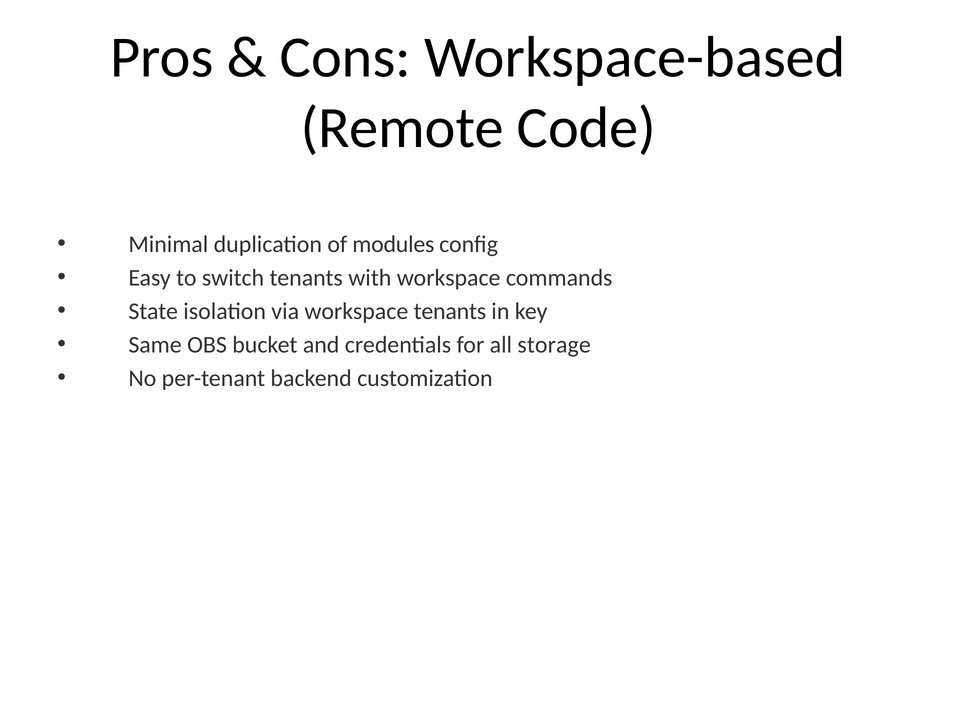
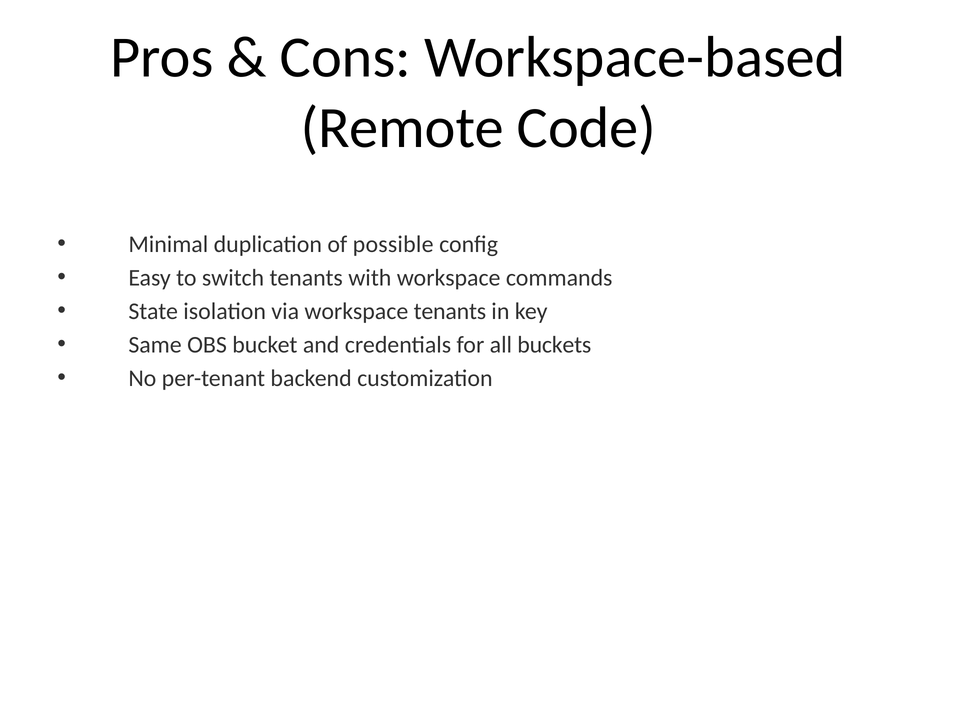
modules: modules -> possible
storage: storage -> buckets
